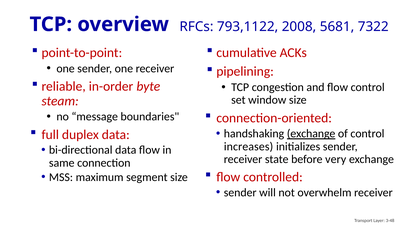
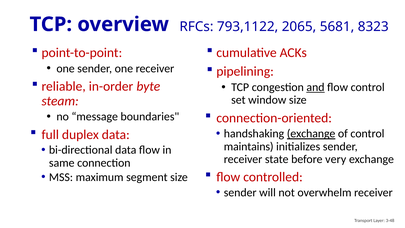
2008: 2008 -> 2065
7322: 7322 -> 8323
and underline: none -> present
increases: increases -> maintains
